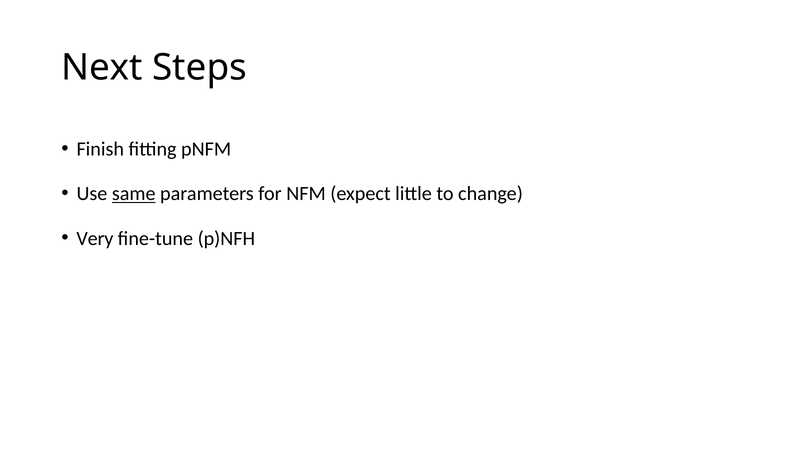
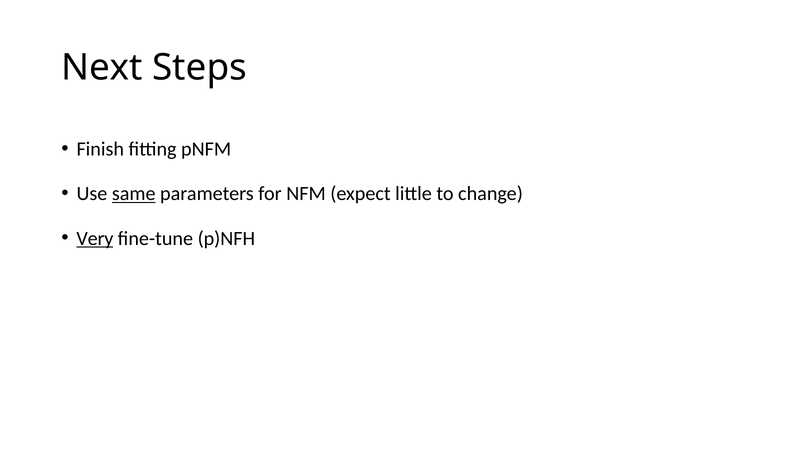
Very underline: none -> present
